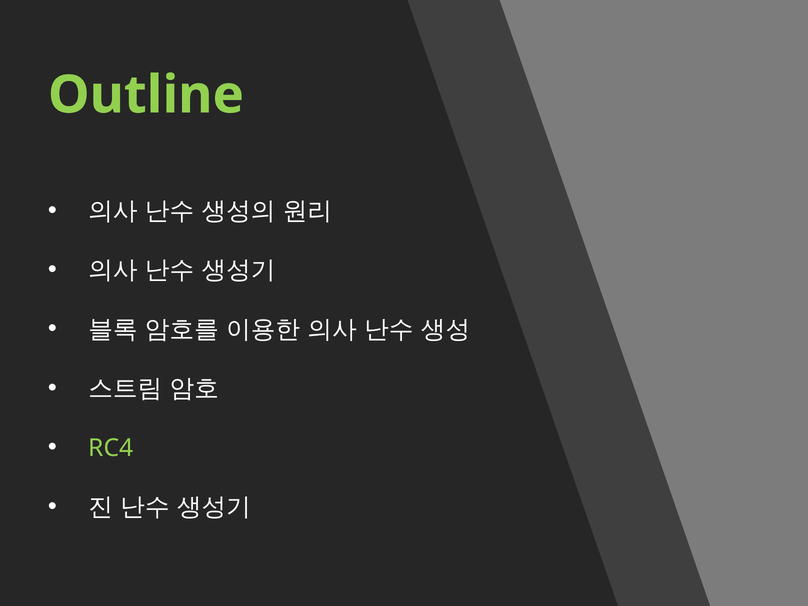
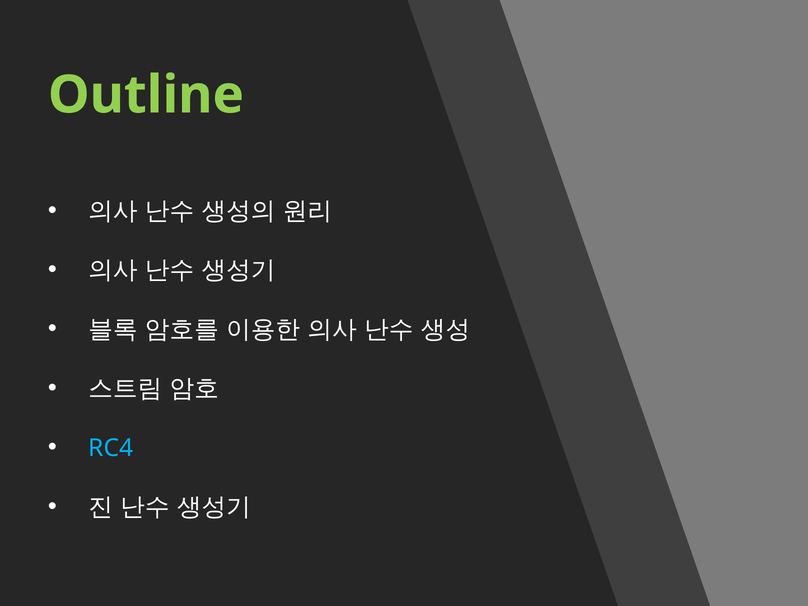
RC4 colour: light green -> light blue
